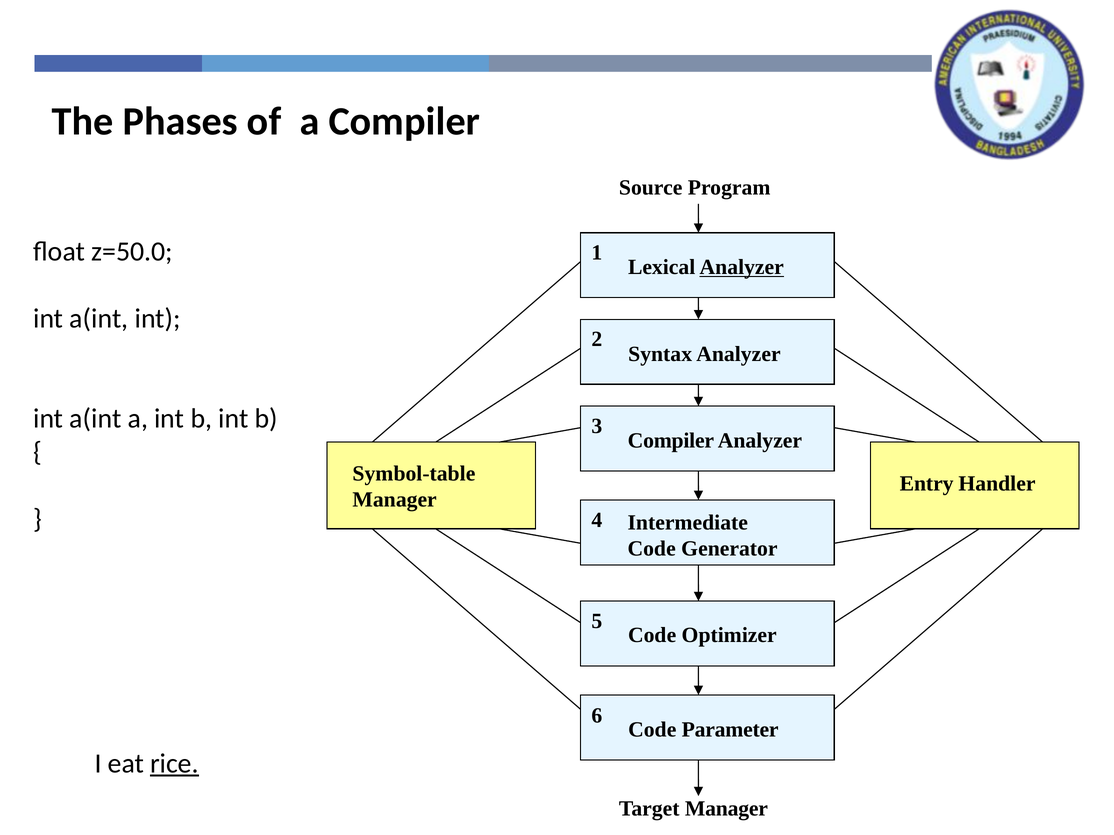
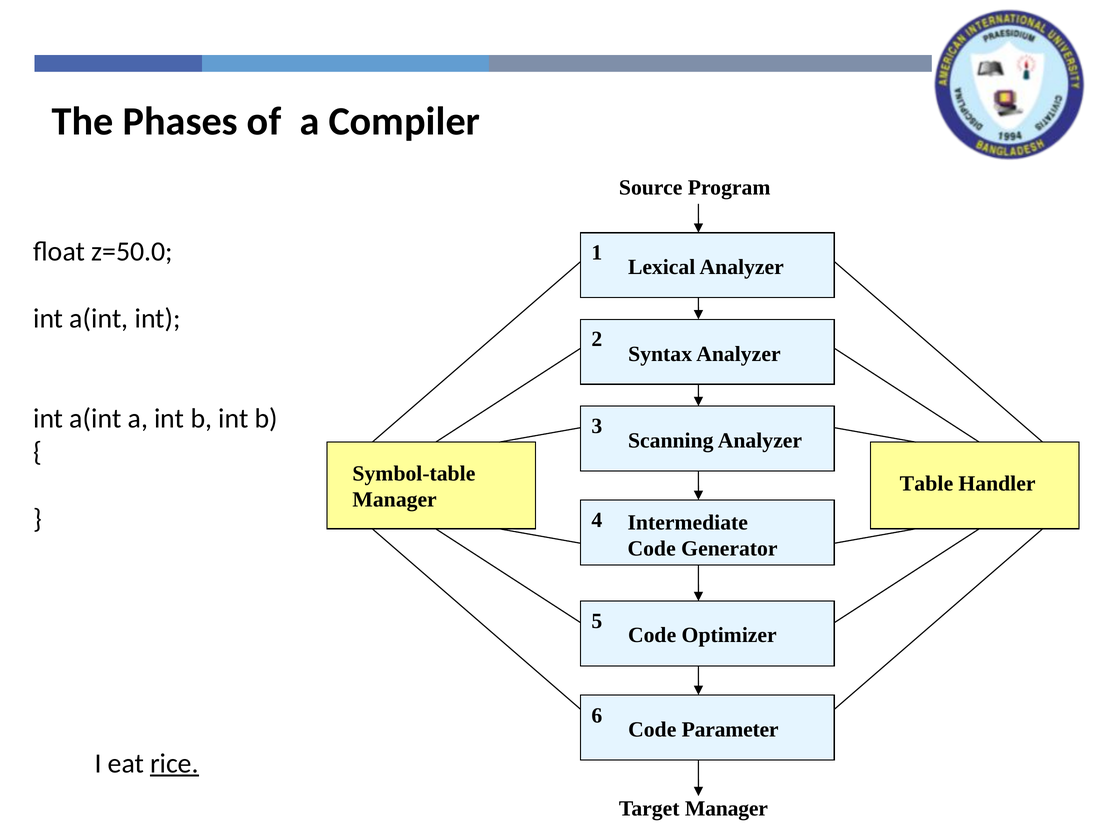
Analyzer at (742, 267) underline: present -> none
Compiler at (671, 441): Compiler -> Scanning
Entry: Entry -> Table
